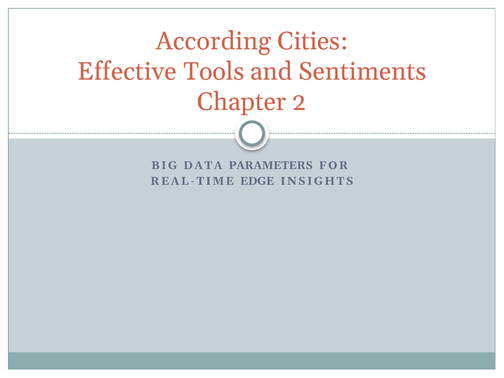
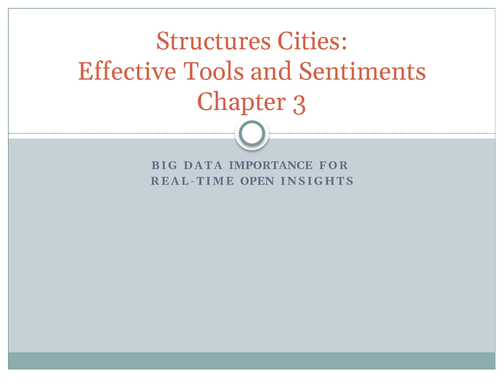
According: According -> Structures
2: 2 -> 3
PARAMETERS: PARAMETERS -> IMPORTANCE
EDGE: EDGE -> OPEN
